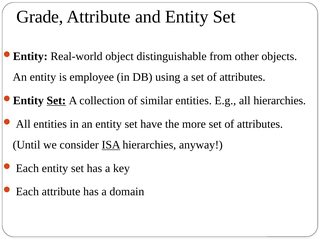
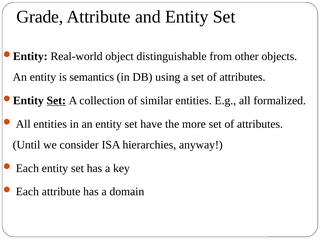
employee: employee -> semantics
all hierarchies: hierarchies -> formalized
ISA underline: present -> none
